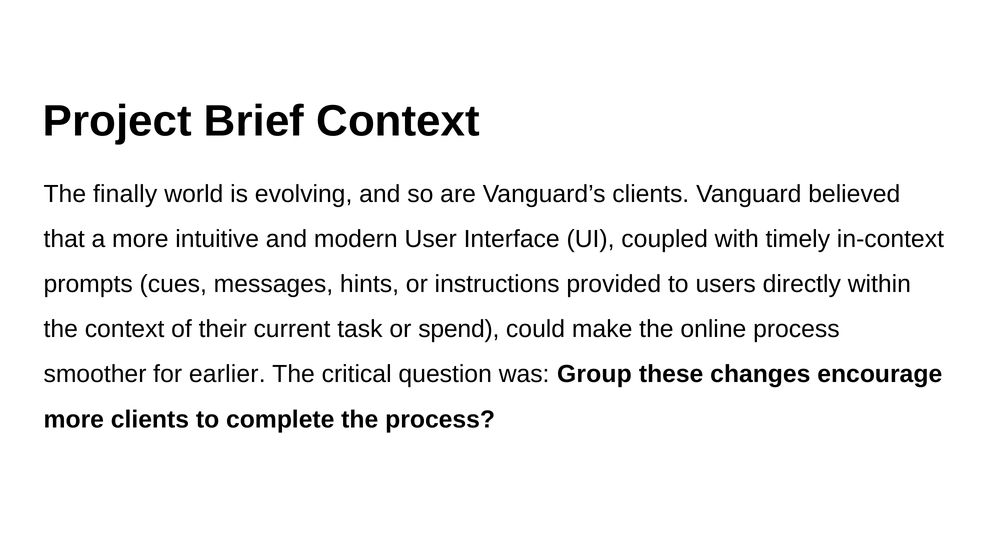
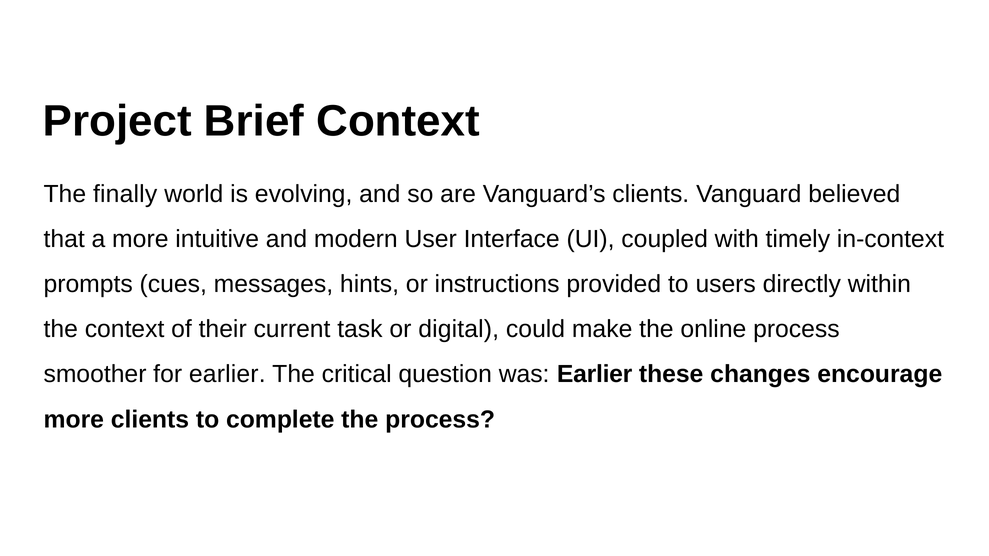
spend: spend -> digital
was Group: Group -> Earlier
